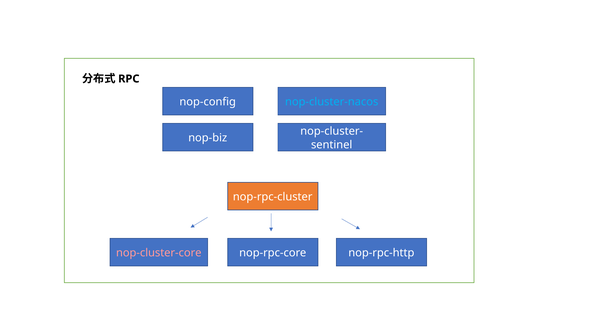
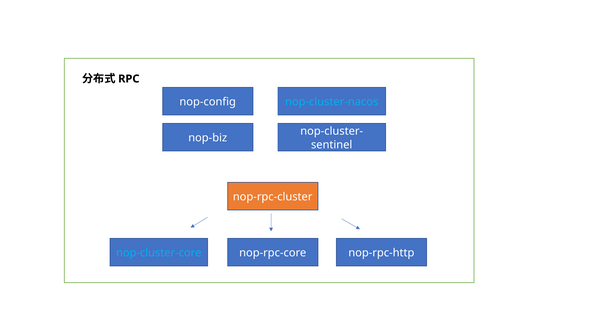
nop-cluster-core colour: pink -> light blue
